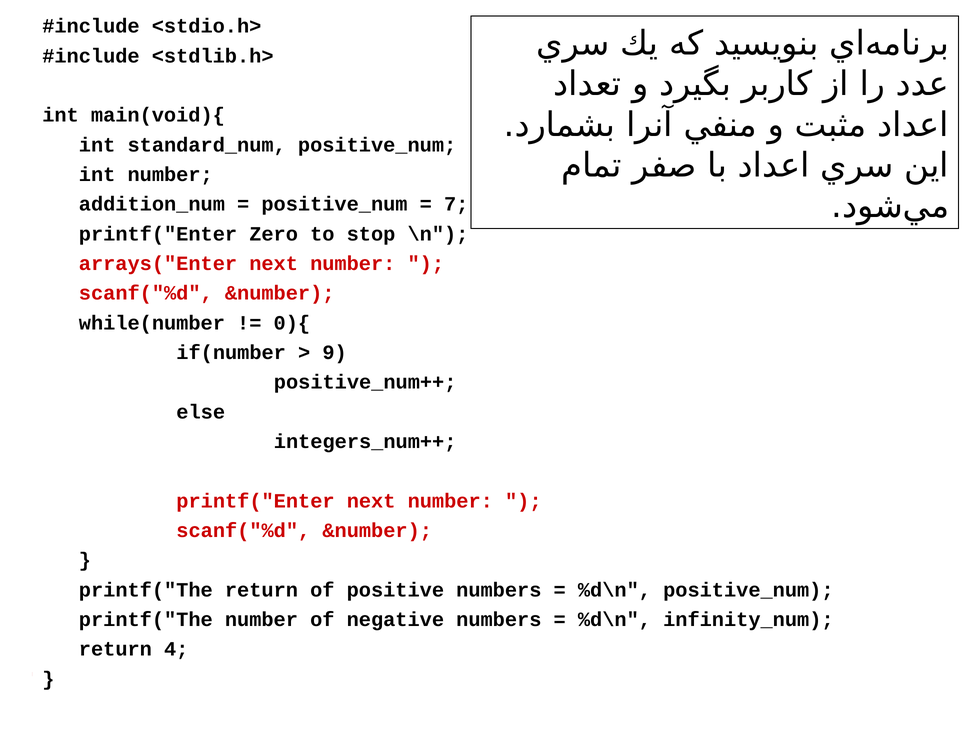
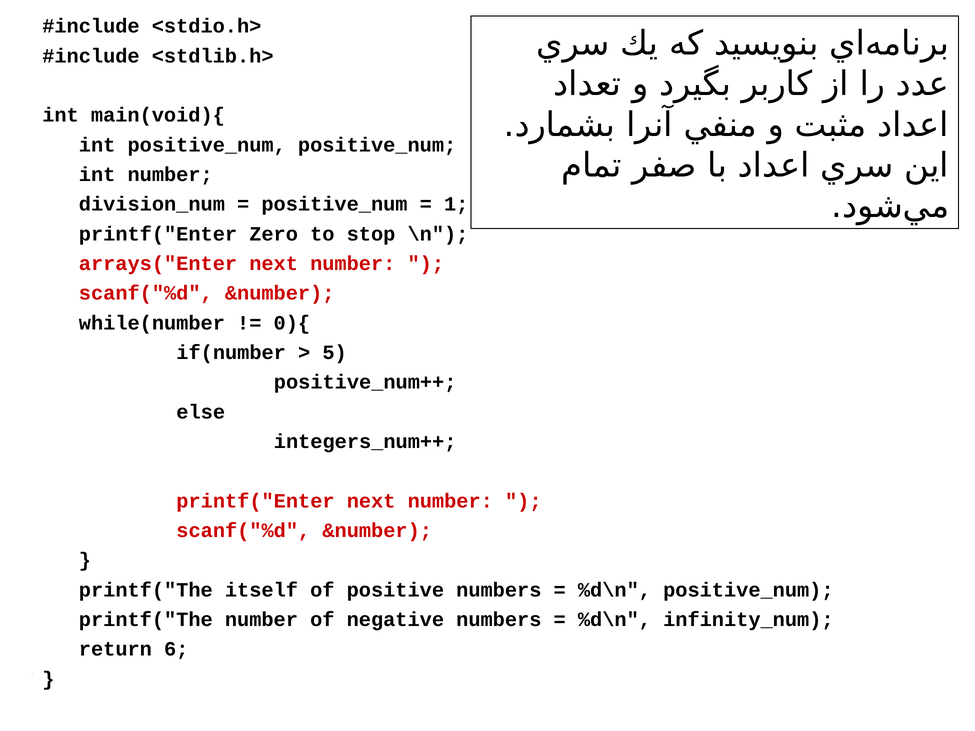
int standard_num: standard_num -> positive_num
addition_num: addition_num -> division_num
7: 7 -> 1
9: 9 -> 5
printf("The return: return -> itself
4: 4 -> 6
